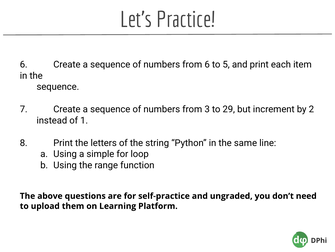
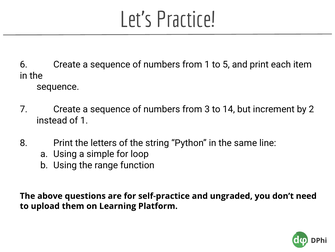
from 6: 6 -> 1
29: 29 -> 14
